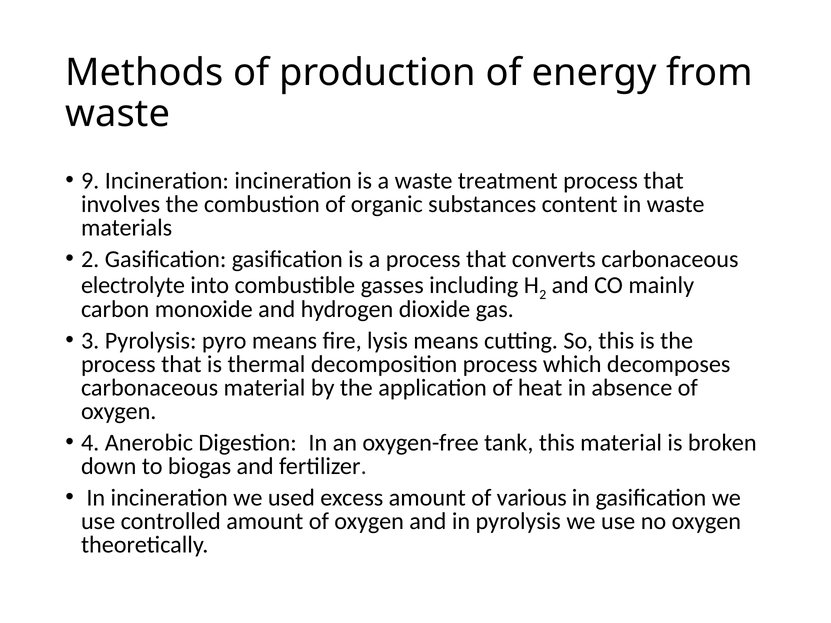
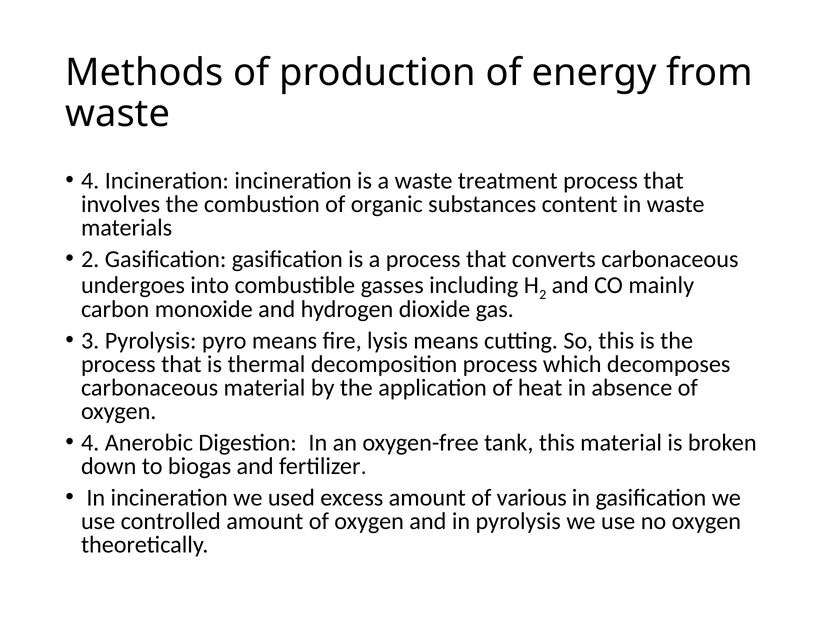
9 at (90, 181): 9 -> 4
electrolyte: electrolyte -> undergoes
